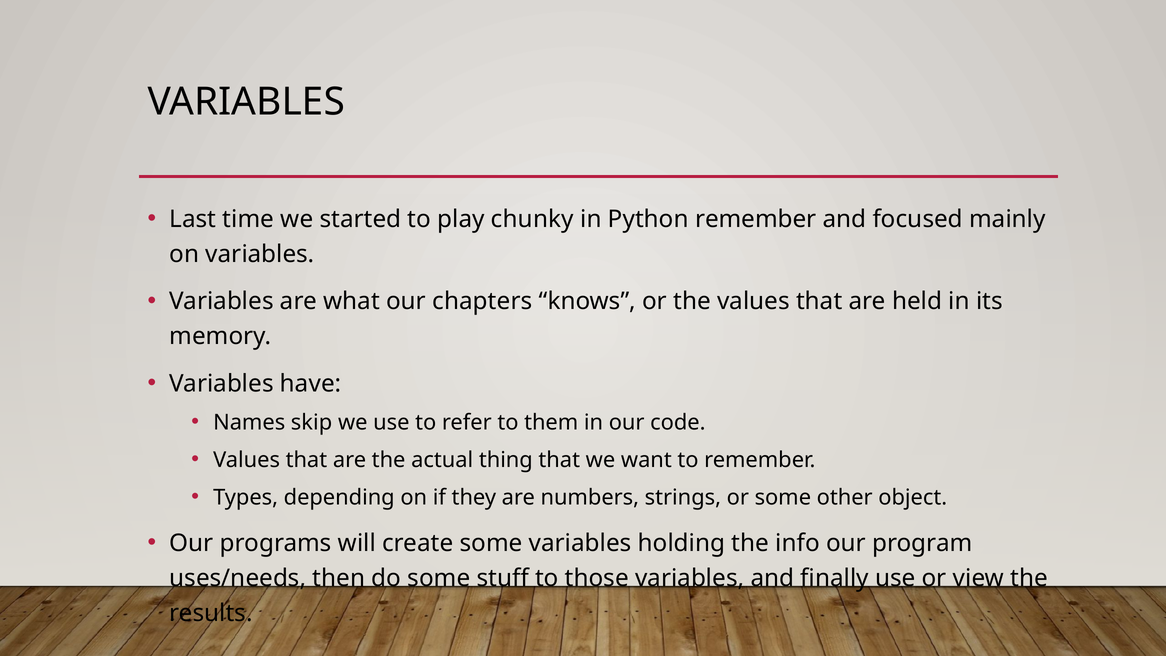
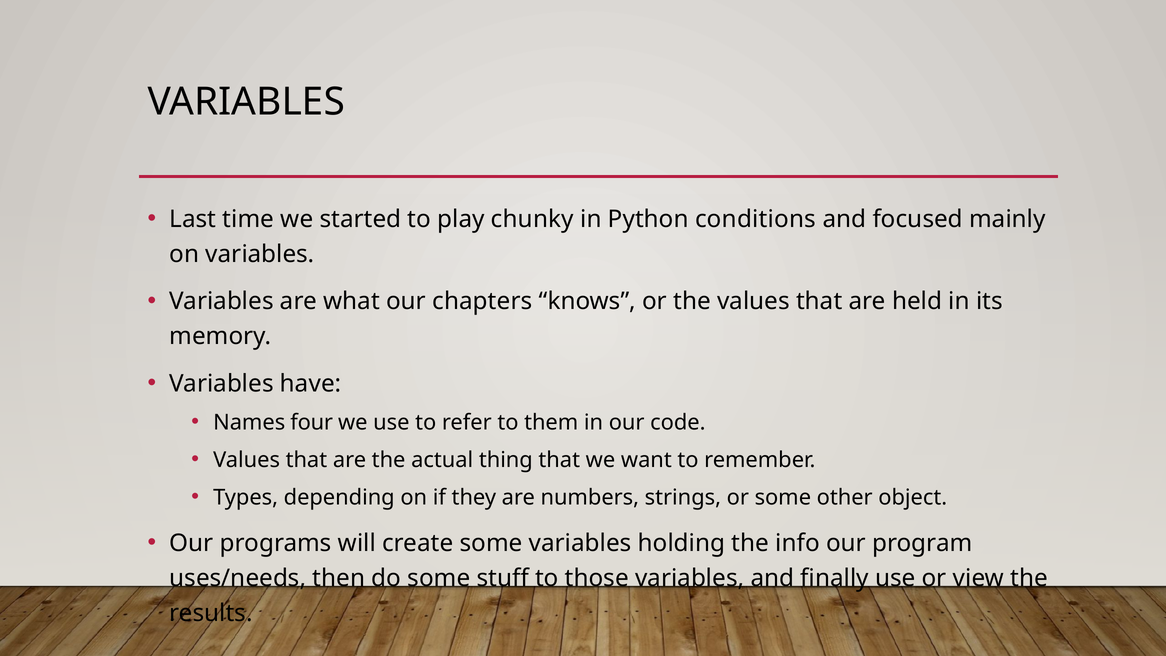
Python remember: remember -> conditions
skip: skip -> four
